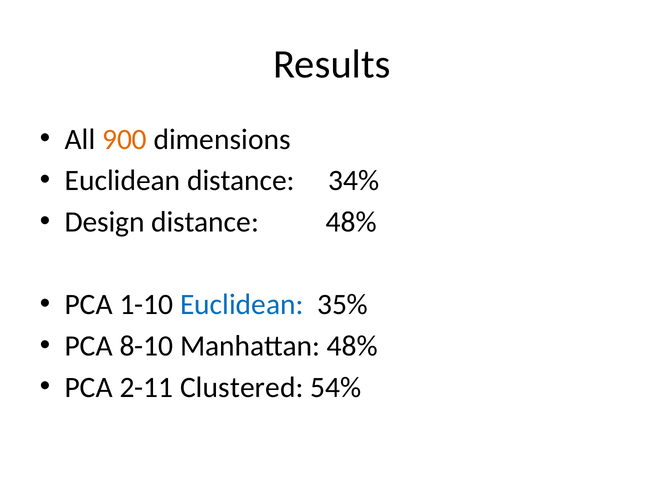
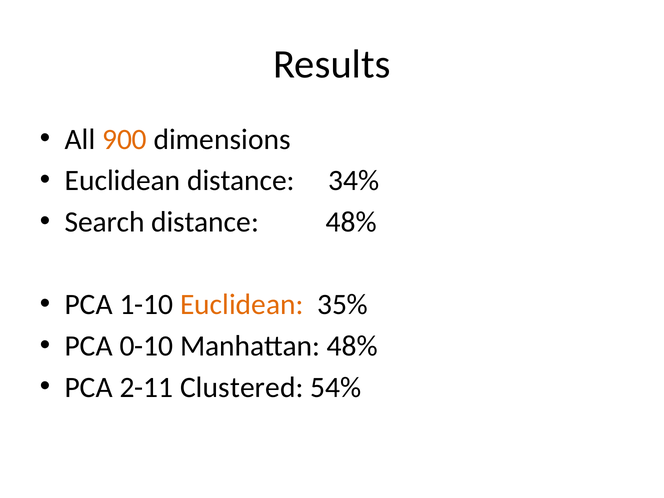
Design: Design -> Search
Euclidean at (242, 305) colour: blue -> orange
8-10: 8-10 -> 0-10
